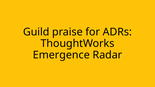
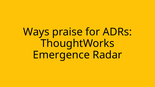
Guild: Guild -> Ways
